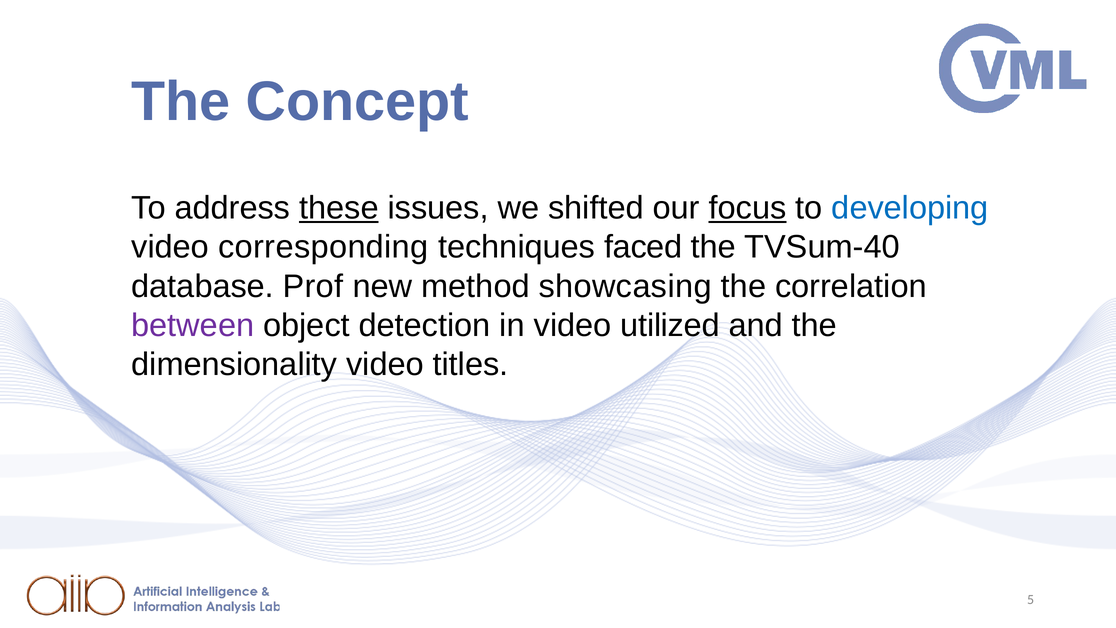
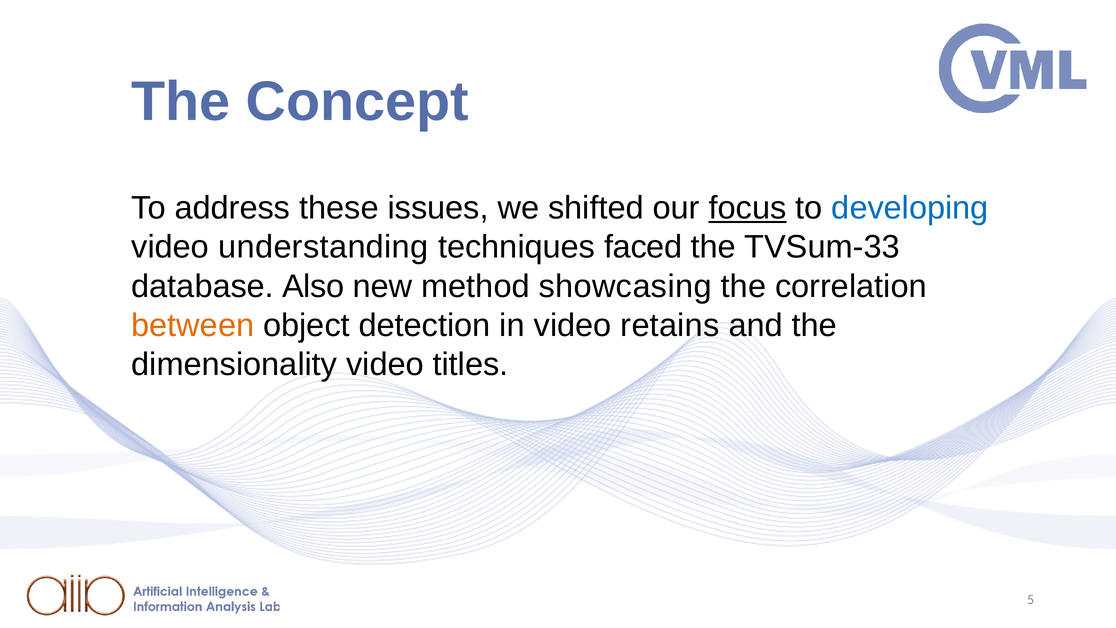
these underline: present -> none
corresponding: corresponding -> understanding
TVSum-40: TVSum-40 -> TVSum-33
Prof: Prof -> Also
between colour: purple -> orange
utilized: utilized -> retains
